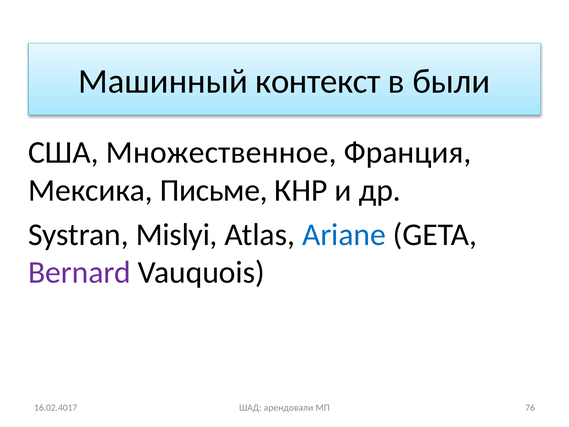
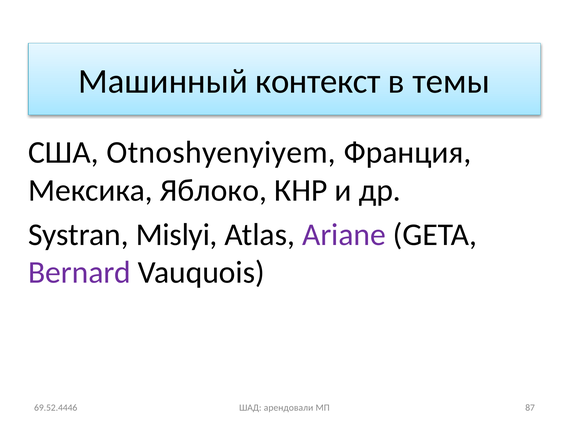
были: были -> темы
Множественное: Множественное -> Otnoshyenyiyem
Письме: Письме -> Яблоко
Ariane colour: blue -> purple
76: 76 -> 87
16.02.4017: 16.02.4017 -> 69.52.4446
